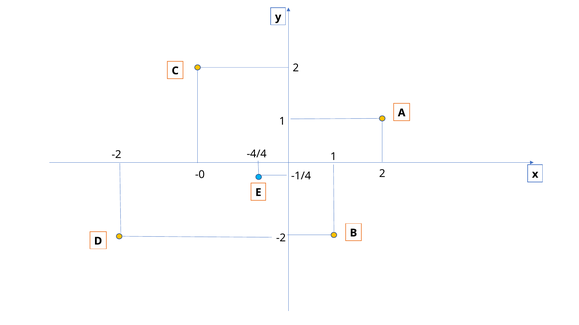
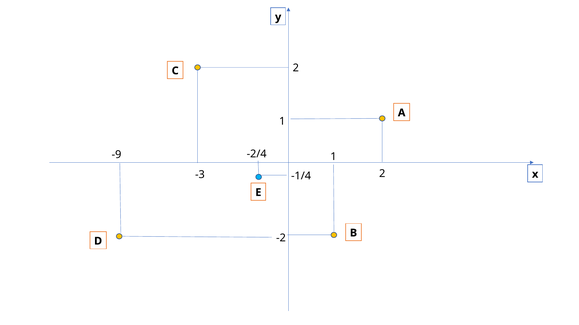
-4/4: -4/4 -> -2/4
-2 at (116, 155): -2 -> -9
-0: -0 -> -3
